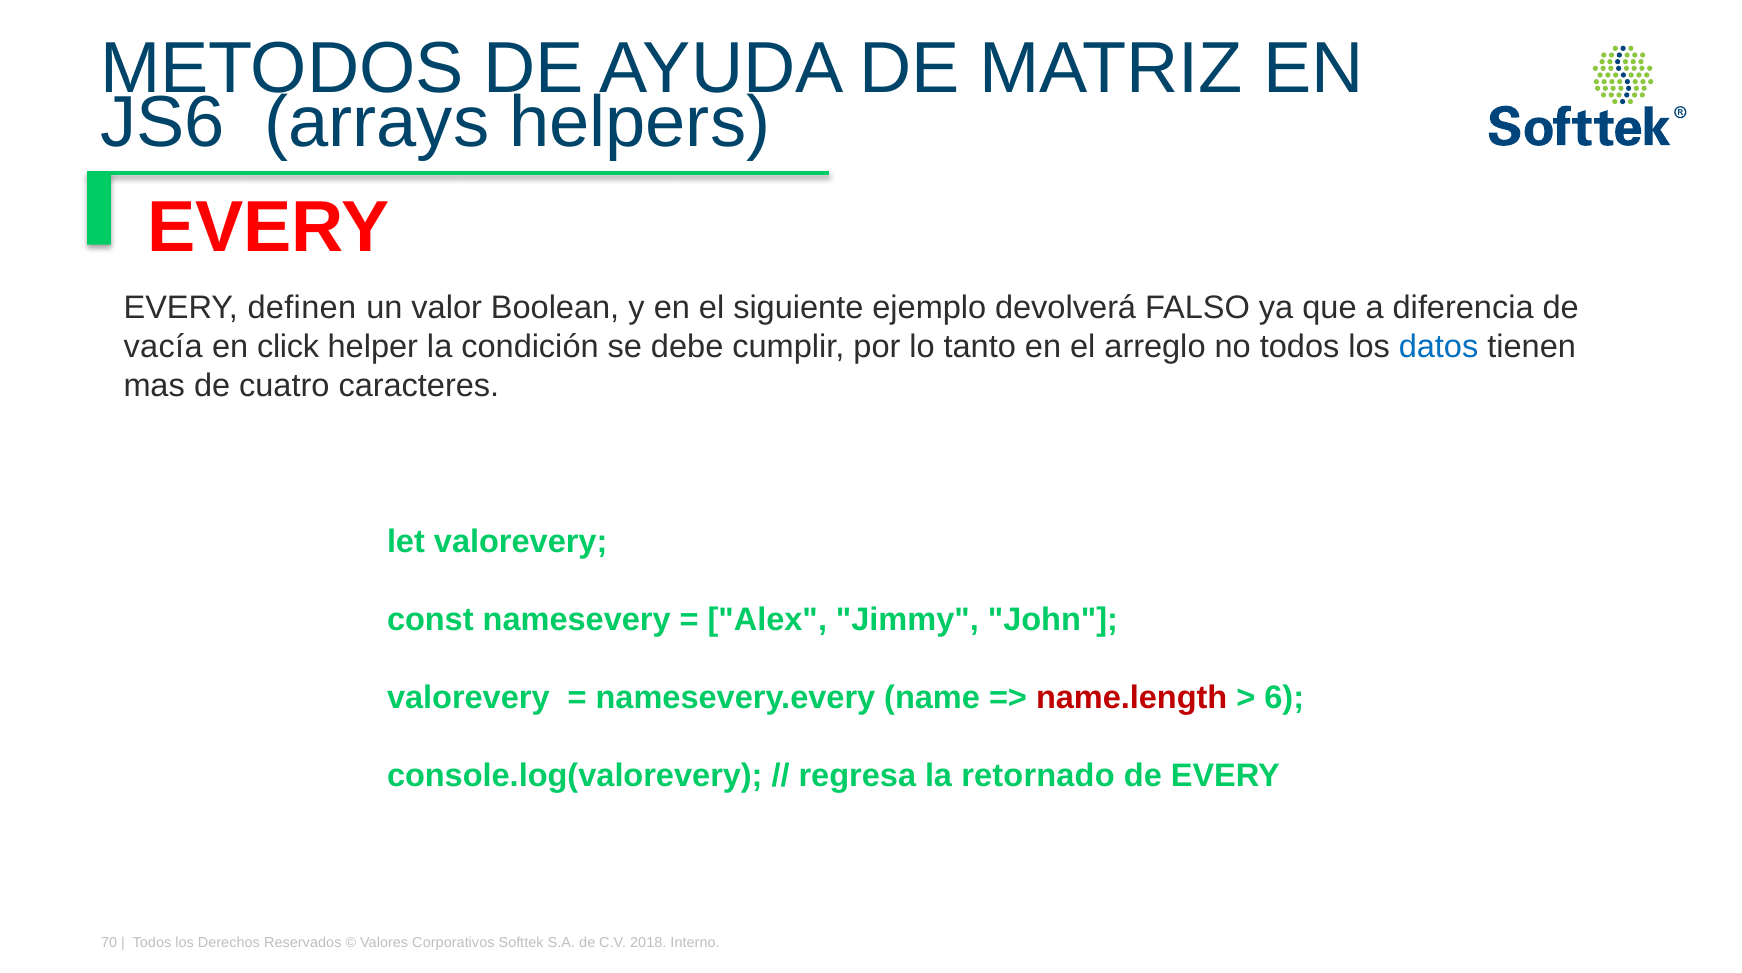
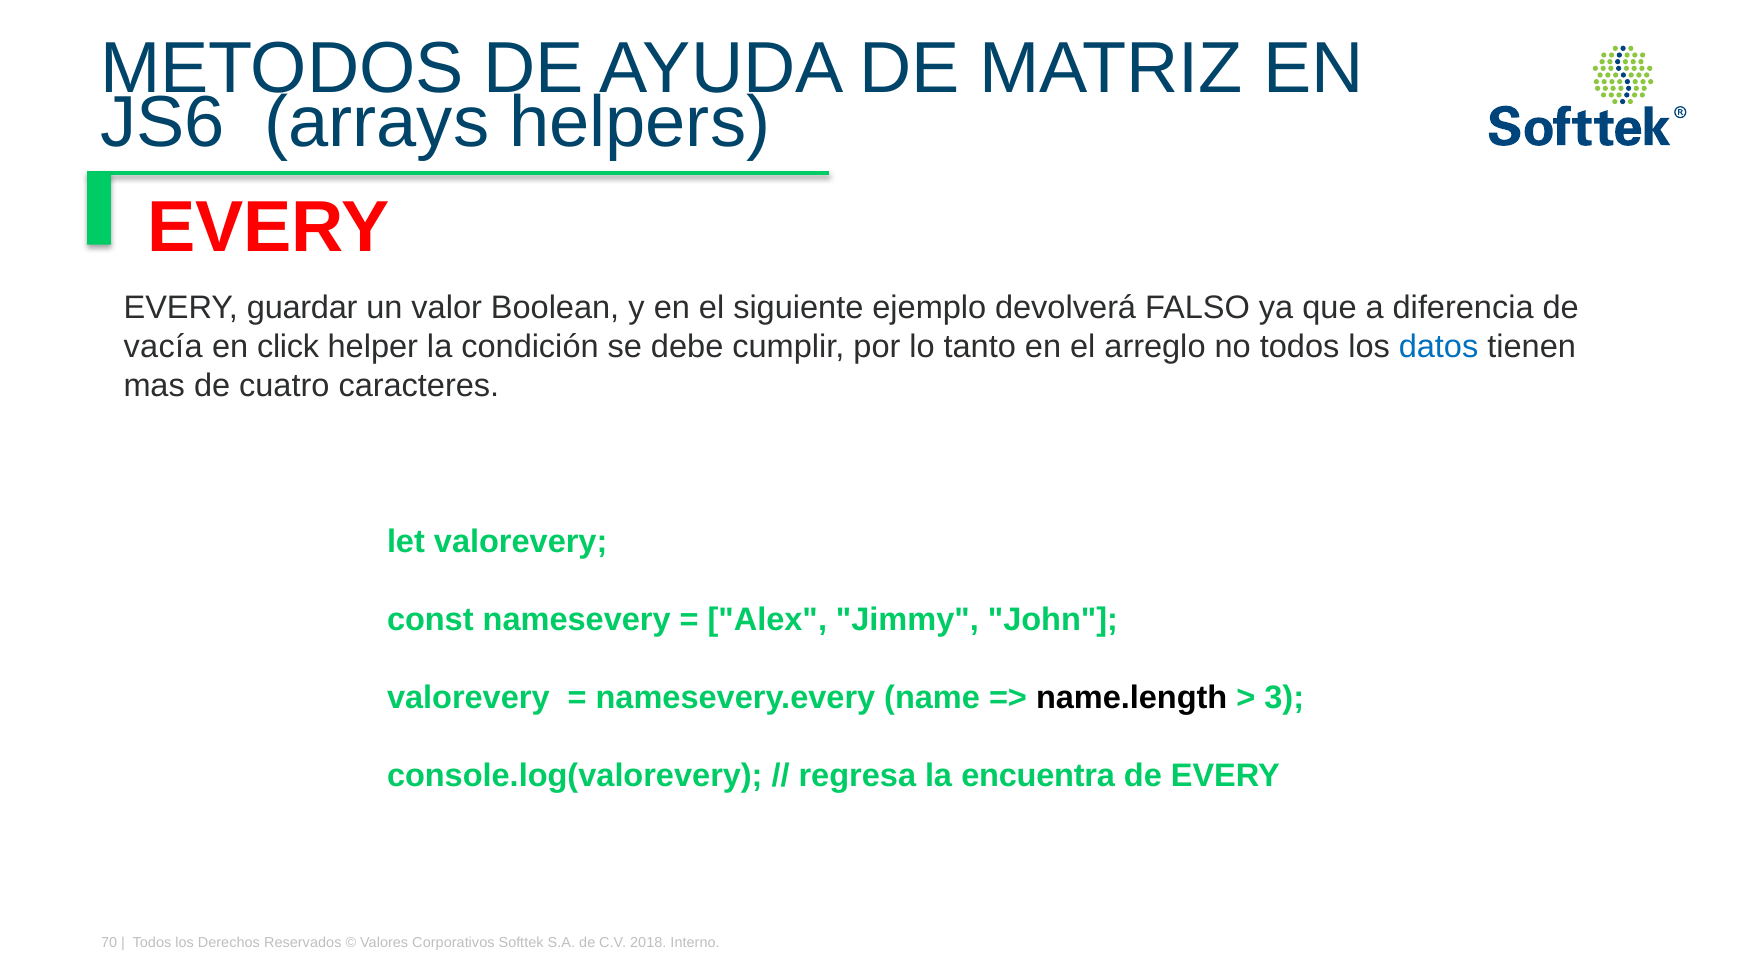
definen: definen -> guardar
name.length colour: red -> black
6: 6 -> 3
retornado: retornado -> encuentra
